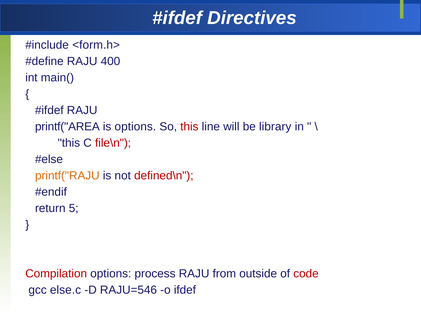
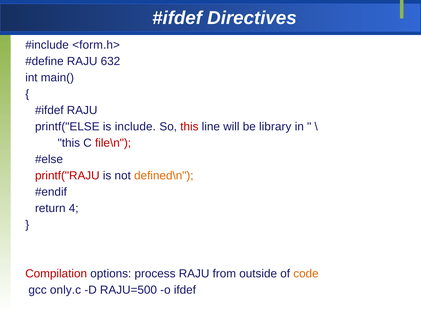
400: 400 -> 632
printf("AREA: printf("AREA -> printf("ELSE
is options: options -> include
printf("RAJU colour: orange -> red
defined\n colour: red -> orange
5: 5 -> 4
code colour: red -> orange
else.c: else.c -> only.c
RAJU=546: RAJU=546 -> RAJU=500
